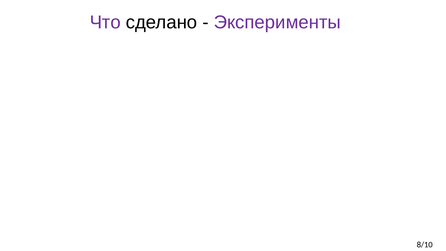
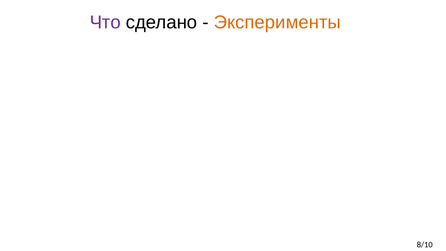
Эксперименты colour: purple -> orange
